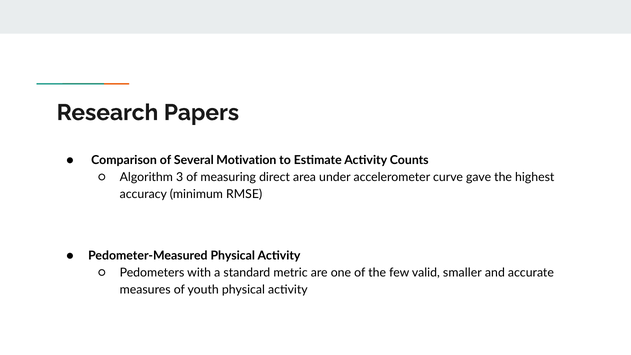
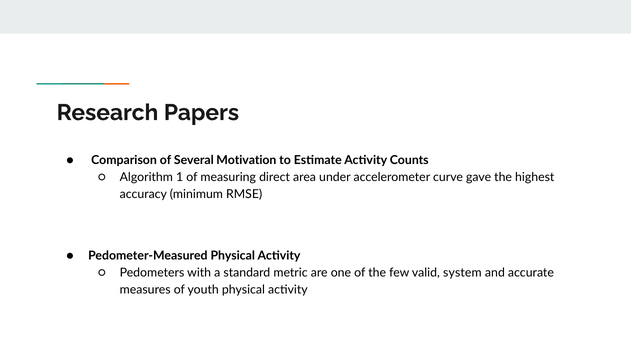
3: 3 -> 1
smaller: smaller -> system
